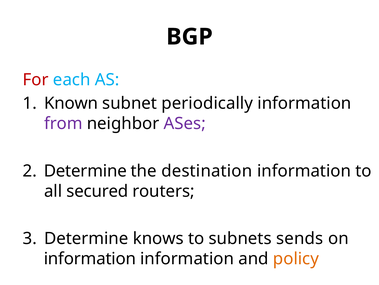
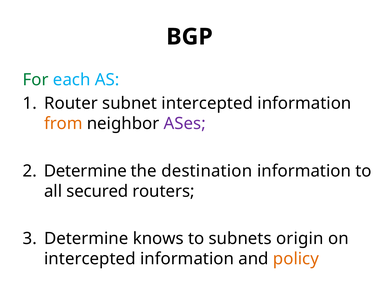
For colour: red -> green
Known: Known -> Router
subnet periodically: periodically -> intercepted
from colour: purple -> orange
sends: sends -> origin
information at (90, 258): information -> intercepted
